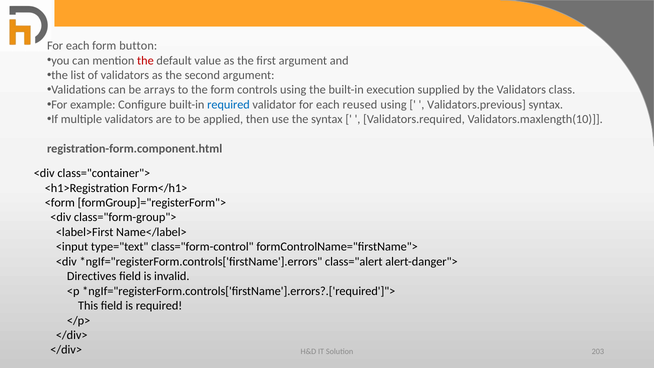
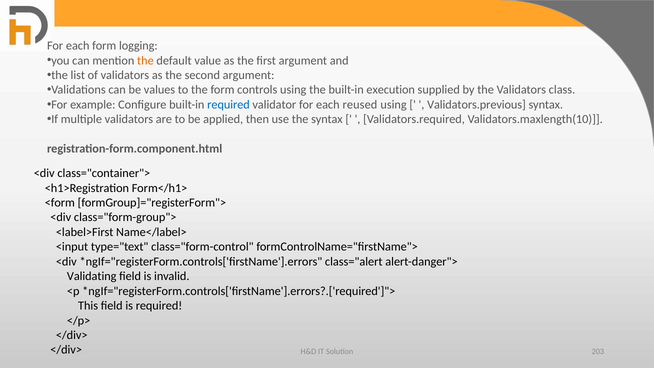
button: button -> logging
the at (145, 60) colour: red -> orange
arrays: arrays -> values
Directives: Directives -> Validating
